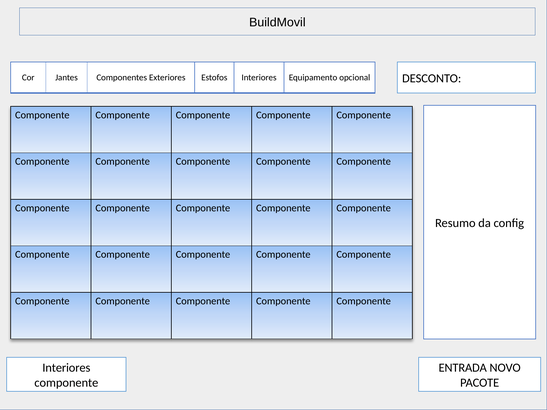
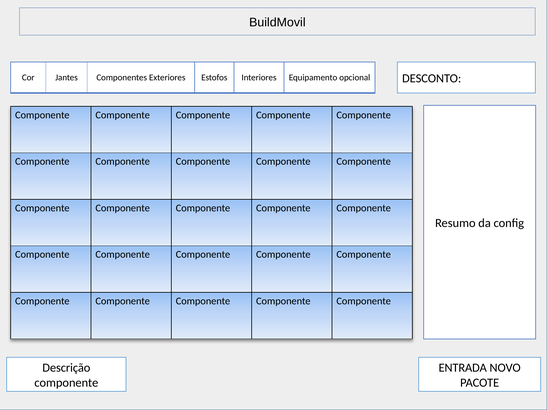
Interiores at (66, 368): Interiores -> Descrição
